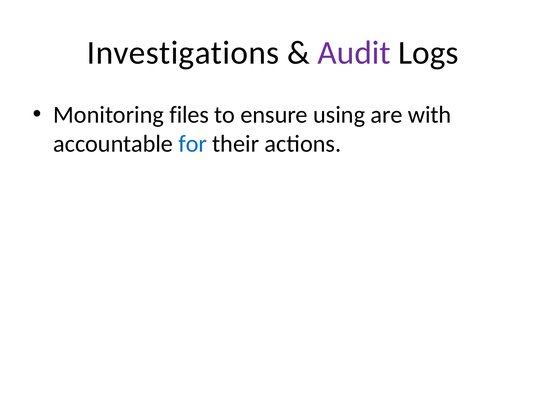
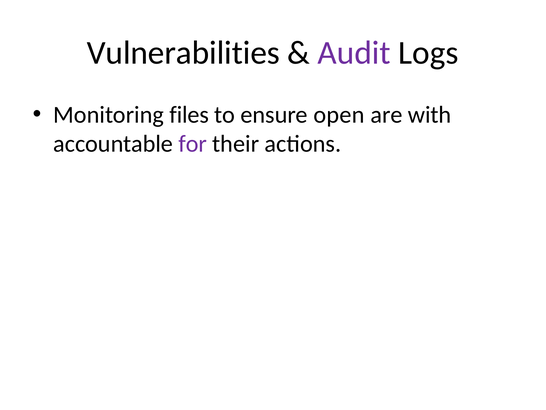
Investigations: Investigations -> Vulnerabilities
using: using -> open
for colour: blue -> purple
